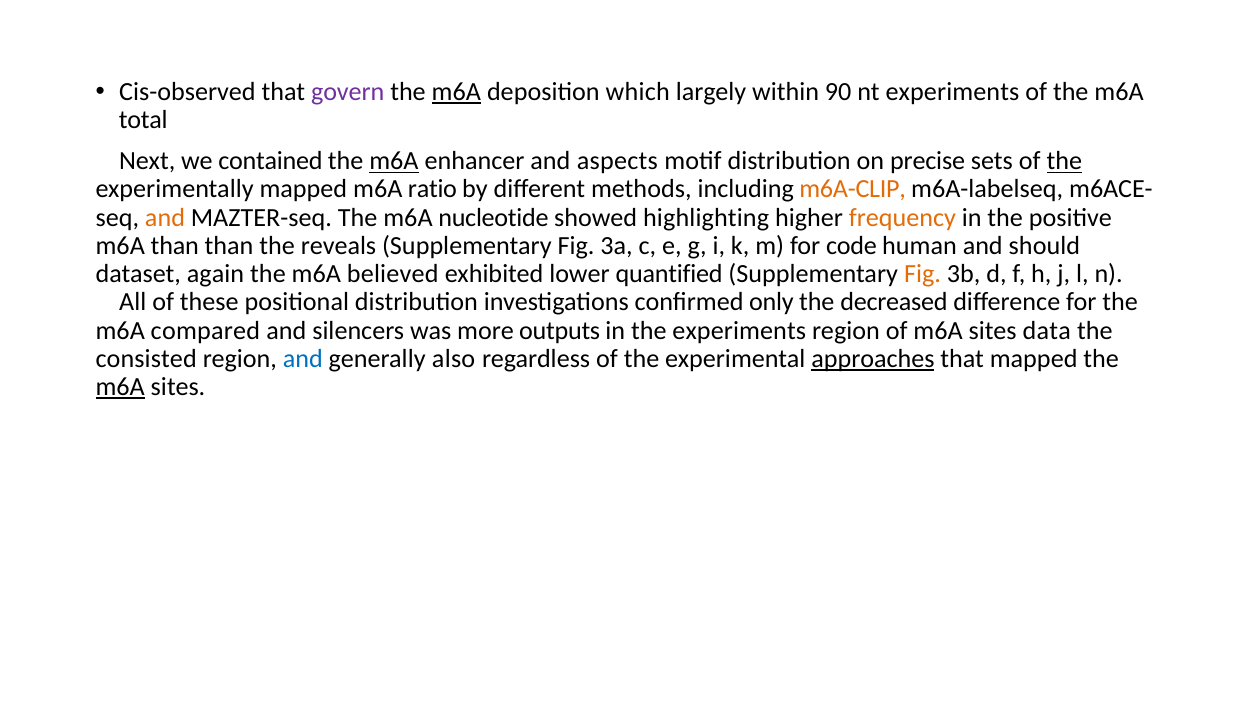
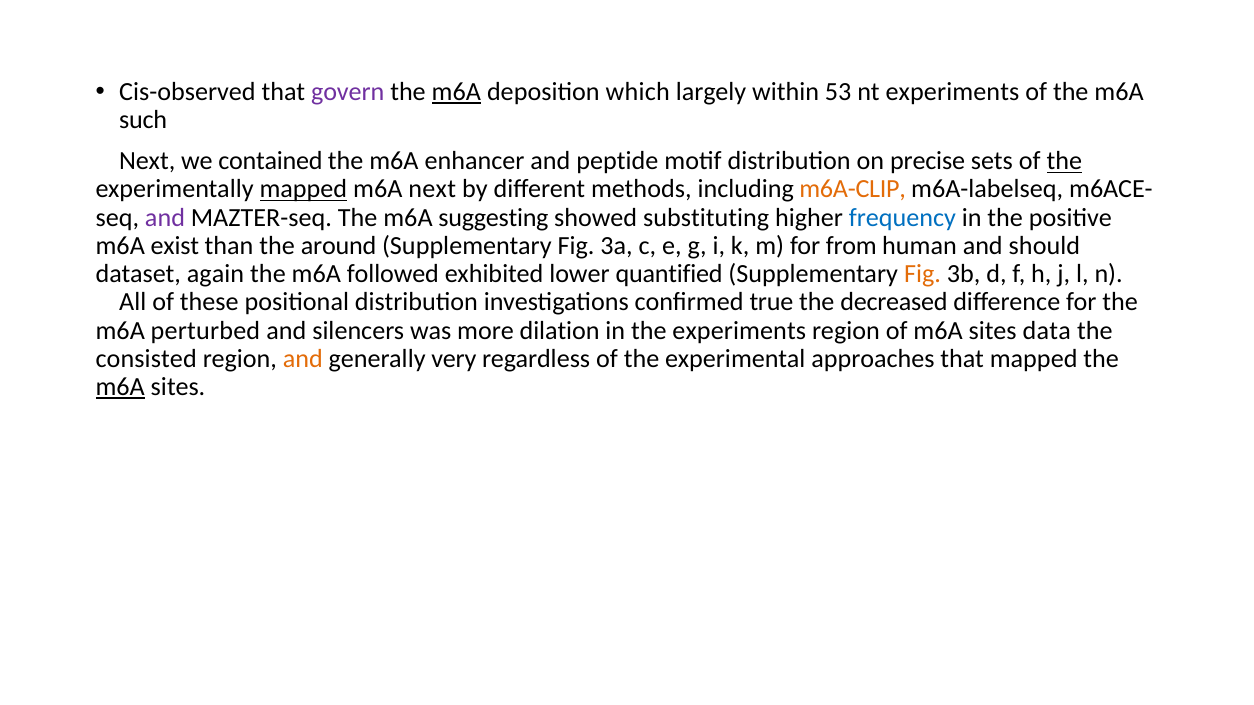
90: 90 -> 53
total: total -> such
m6A at (394, 161) underline: present -> none
aspects: aspects -> peptide
mapped at (303, 189) underline: none -> present
m6A ratio: ratio -> next
and at (165, 218) colour: orange -> purple
nucleotide: nucleotide -> suggesting
highlighting: highlighting -> substituting
frequency colour: orange -> blue
m6A than: than -> exist
reveals: reveals -> around
code: code -> from
believed: believed -> followed
only: only -> true
compared: compared -> perturbed
outputs: outputs -> dilation
and at (303, 359) colour: blue -> orange
also: also -> very
approaches underline: present -> none
